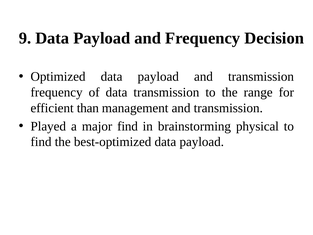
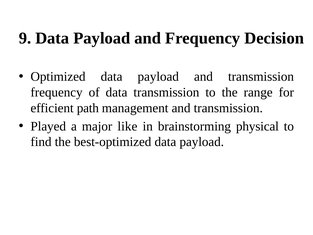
than: than -> path
major find: find -> like
